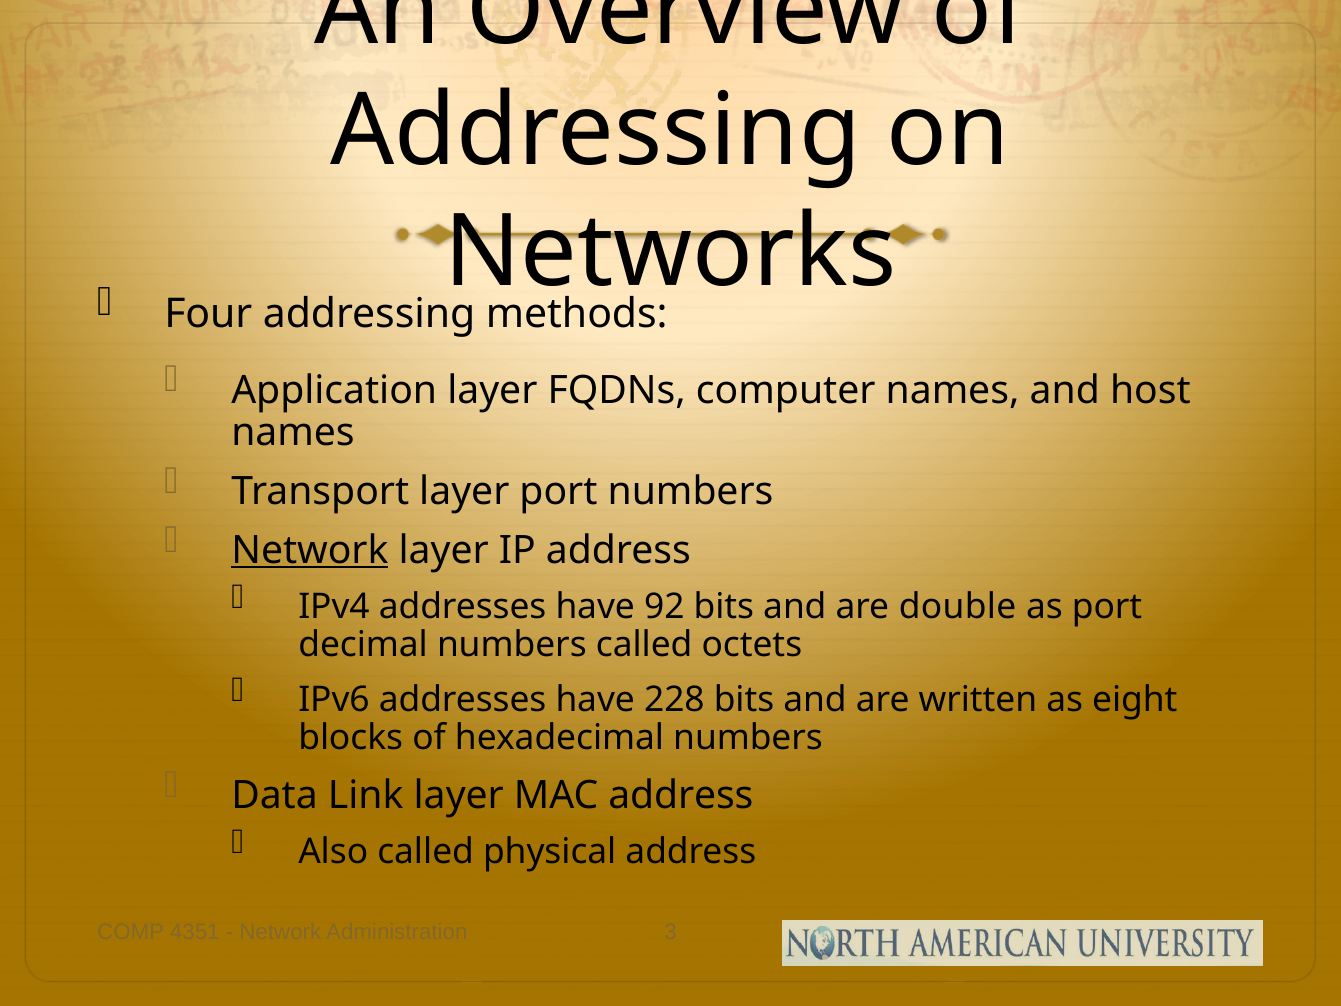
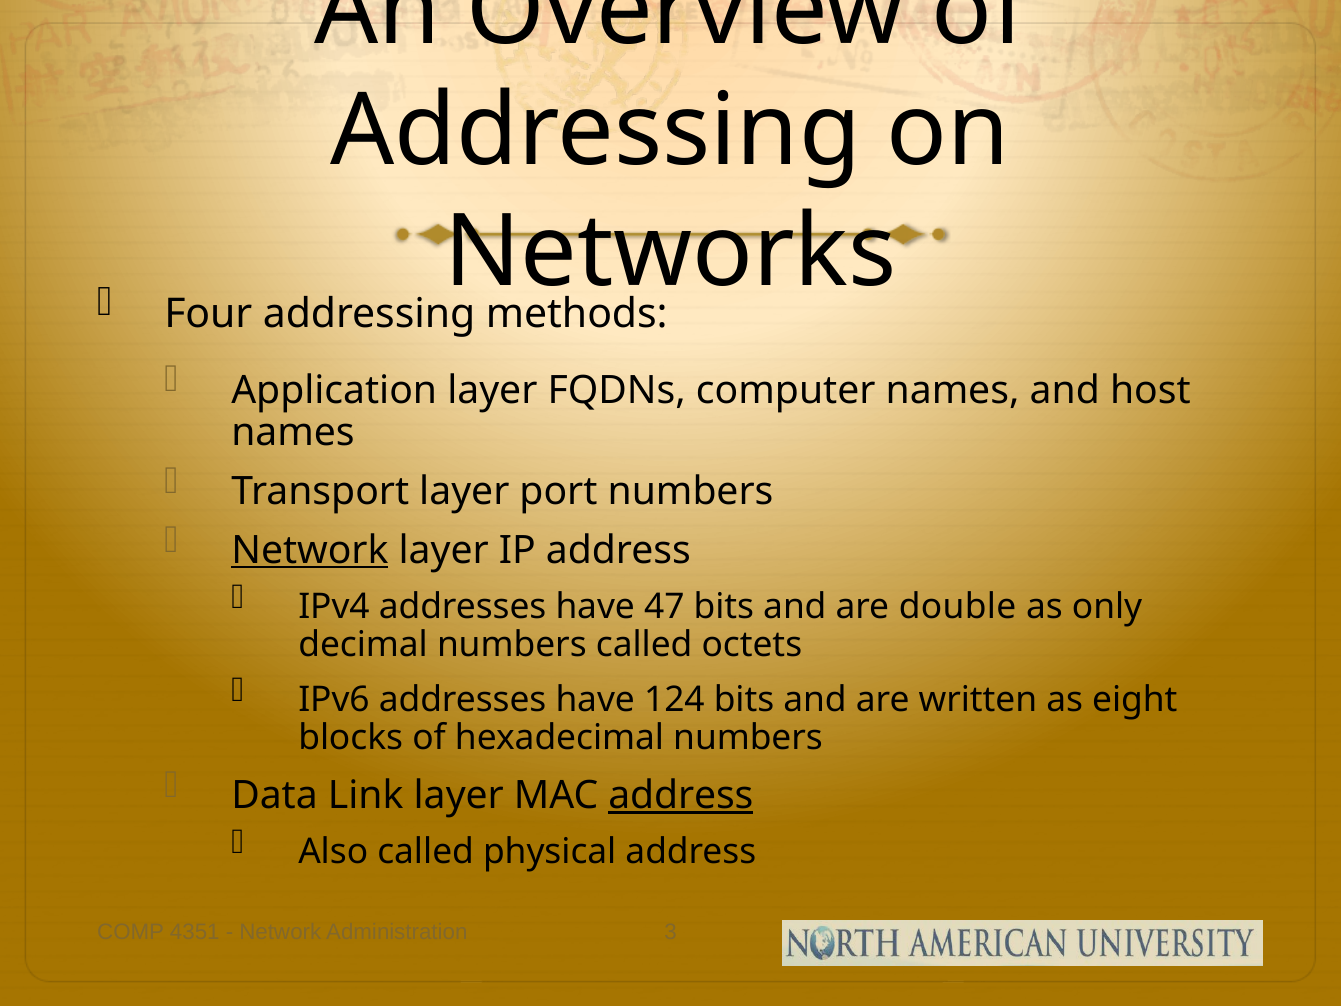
92: 92 -> 47
as port: port -> only
228: 228 -> 124
address at (681, 796) underline: none -> present
